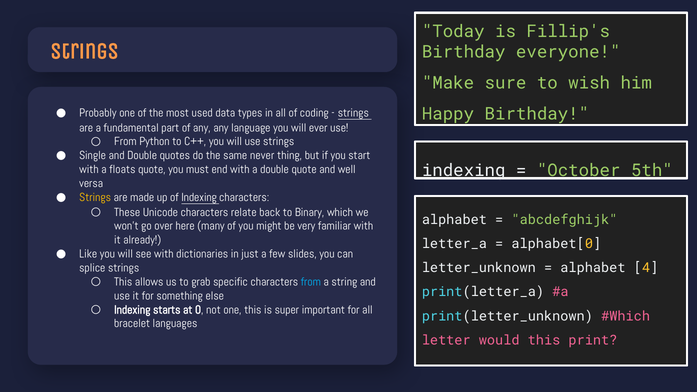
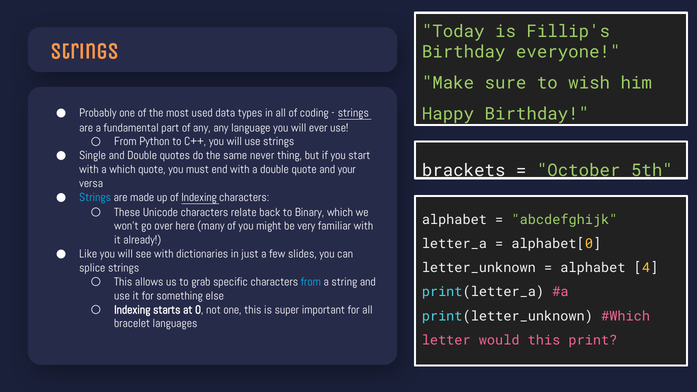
indexing at (464, 170): indexing -> brackets
a floats: floats -> which
well: well -> your
Strings at (95, 197) colour: yellow -> light blue
